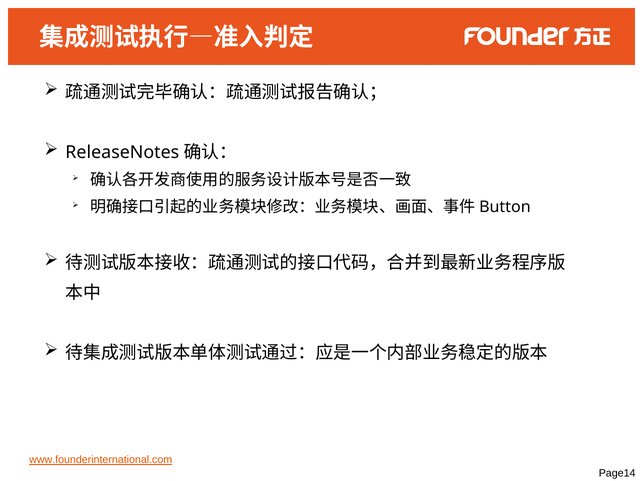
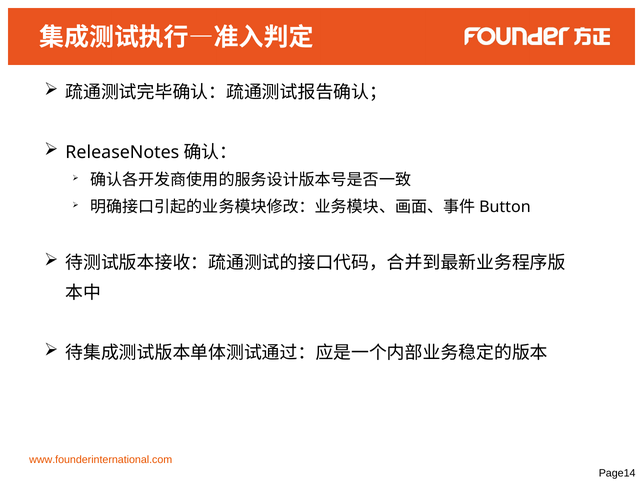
www.founderinternational.com underline: present -> none
